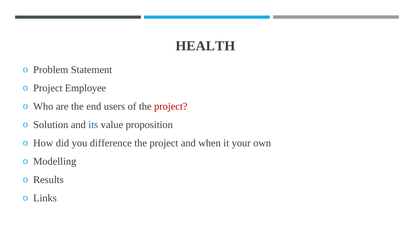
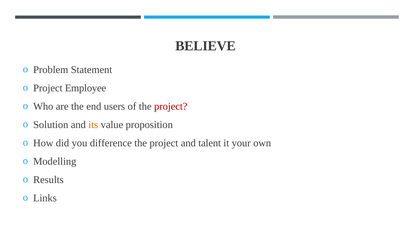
HEALTH: HEALTH -> BELIEVE
its colour: blue -> orange
when: when -> talent
